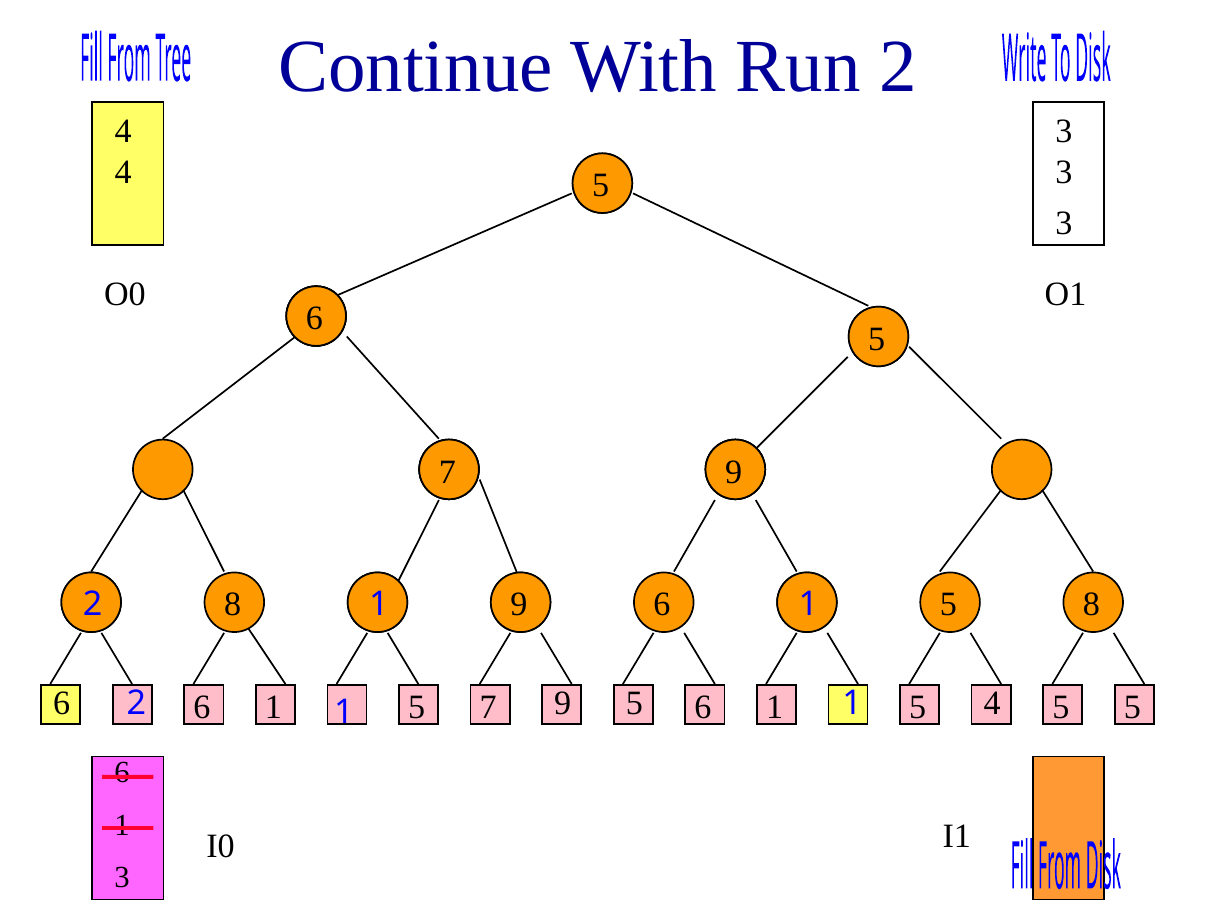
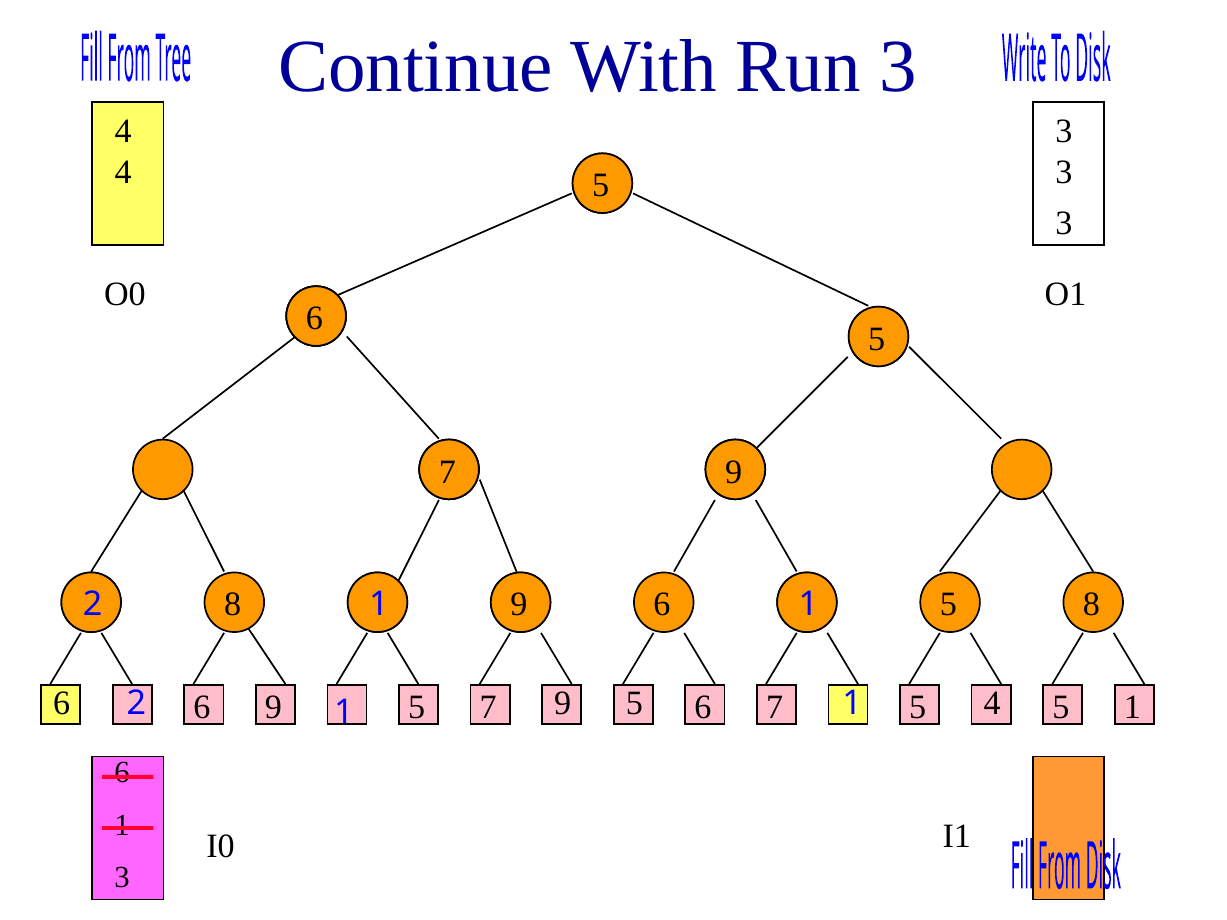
Run 2: 2 -> 3
1 at (273, 707): 1 -> 9
1 at (775, 707): 1 -> 7
5 5 5: 5 -> 1
